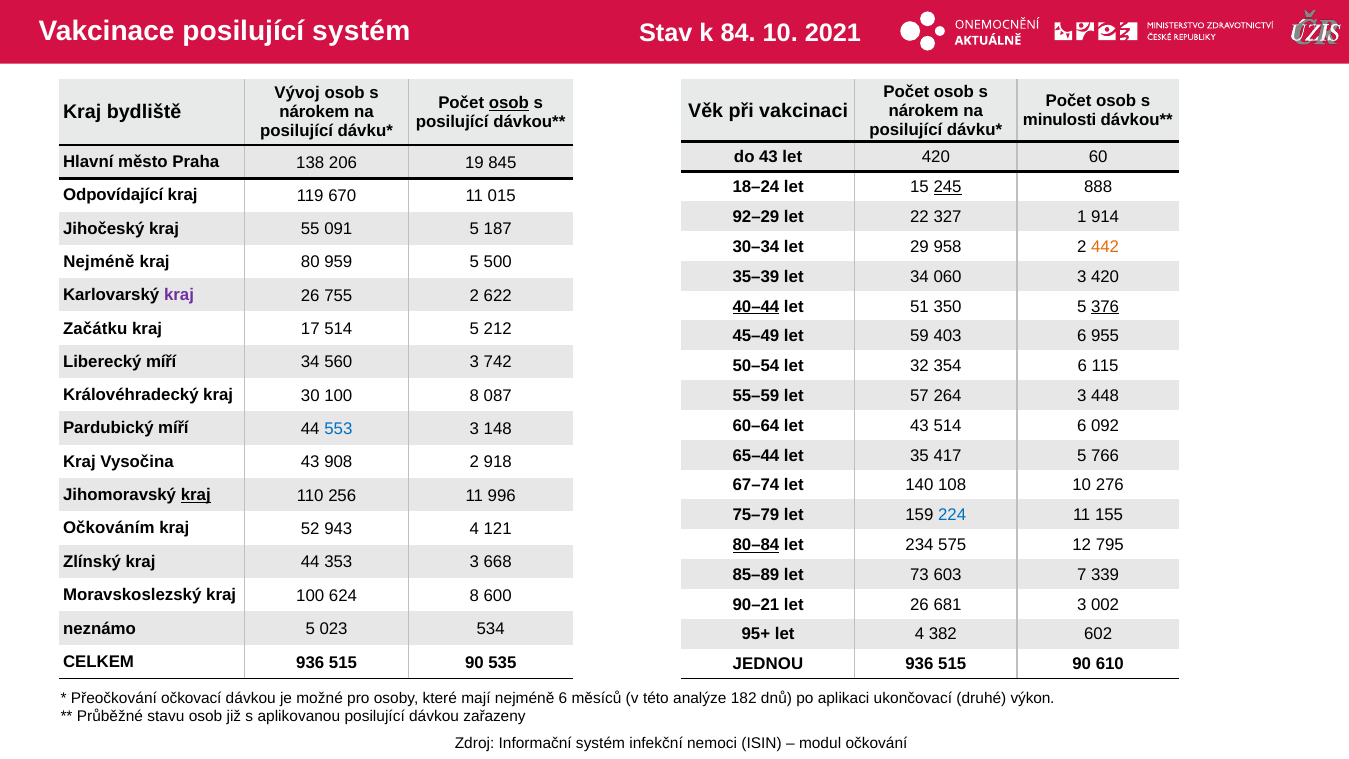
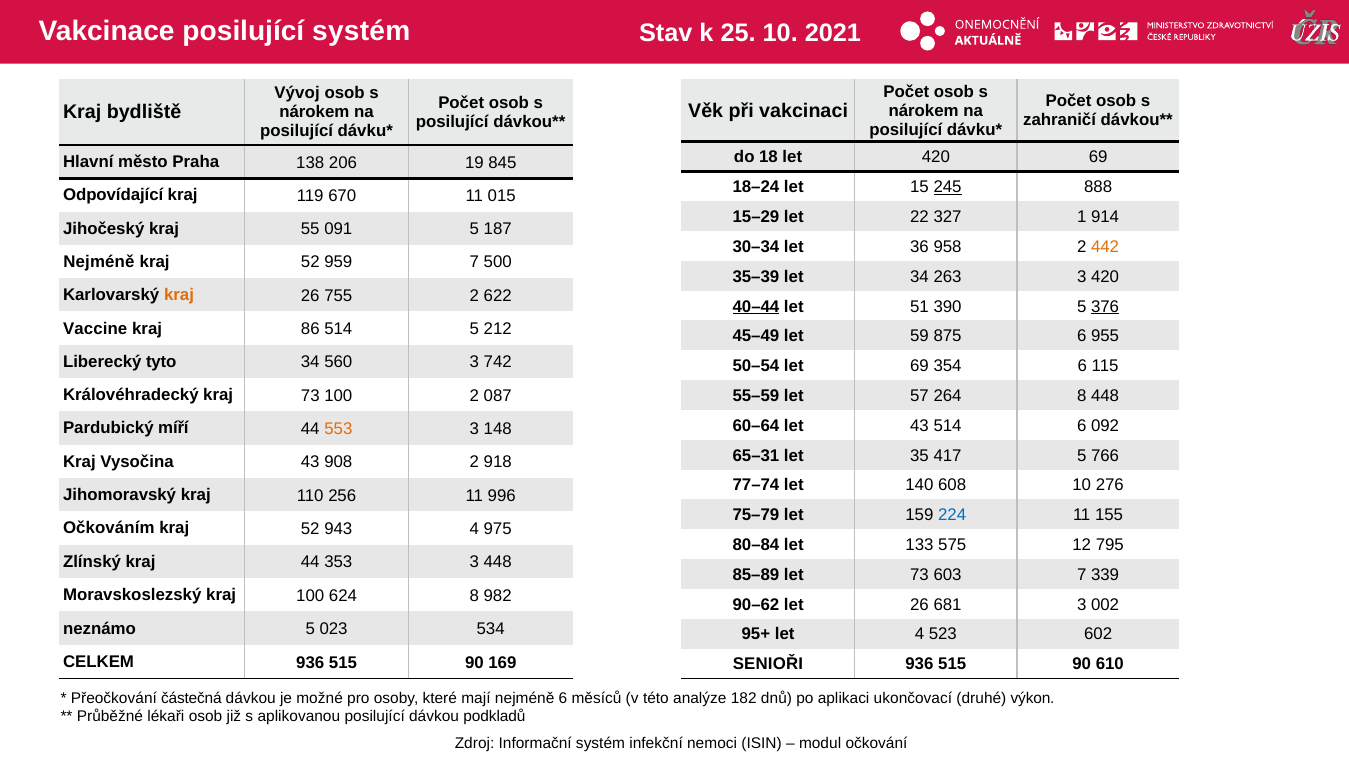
84: 84 -> 25
osob at (509, 103) underline: present -> none
minulosti: minulosti -> zahraničí
do 43: 43 -> 18
420 60: 60 -> 69
92–29: 92–29 -> 15–29
29: 29 -> 36
80 at (310, 262): 80 -> 52
959 5: 5 -> 7
060: 060 -> 263
kraj at (179, 295) colour: purple -> orange
350: 350 -> 390
Začátku: Začátku -> Vaccine
17: 17 -> 86
403: 403 -> 875
Liberecký míří: míří -> tyto
let 32: 32 -> 69
kraj 30: 30 -> 73
100 8: 8 -> 2
264 3: 3 -> 8
553 colour: blue -> orange
65–44: 65–44 -> 65–31
67–74: 67–74 -> 77–74
108: 108 -> 608
kraj at (196, 495) underline: present -> none
121: 121 -> 975
80–84 underline: present -> none
234: 234 -> 133
3 668: 668 -> 448
600: 600 -> 982
90–21: 90–21 -> 90–62
382: 382 -> 523
535: 535 -> 169
JEDNOU: JEDNOU -> SENIOŘI
očkovací: očkovací -> částečná
stavu: stavu -> lékaři
zařazeny: zařazeny -> podkladů
